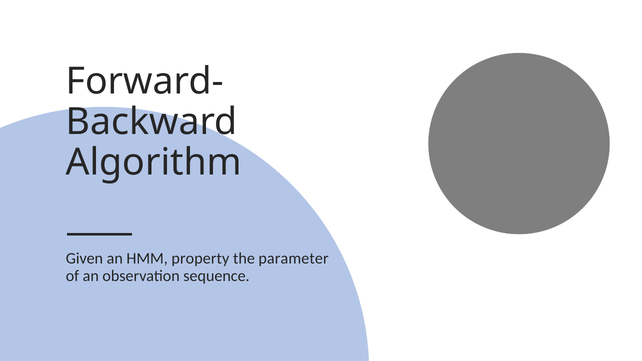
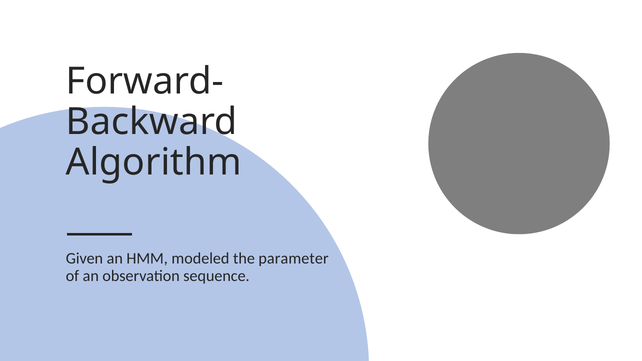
property: property -> modeled
